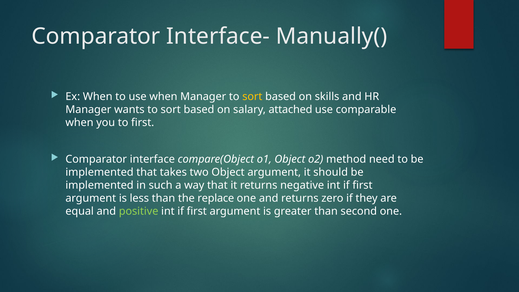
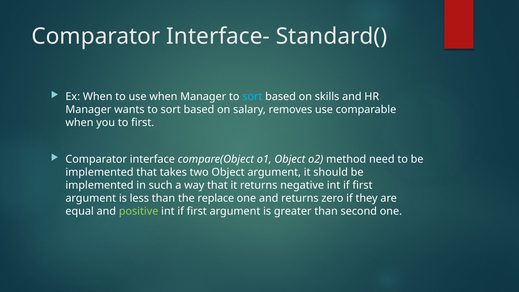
Manually(: Manually( -> Standard(
sort at (252, 97) colour: yellow -> light blue
attached: attached -> removes
